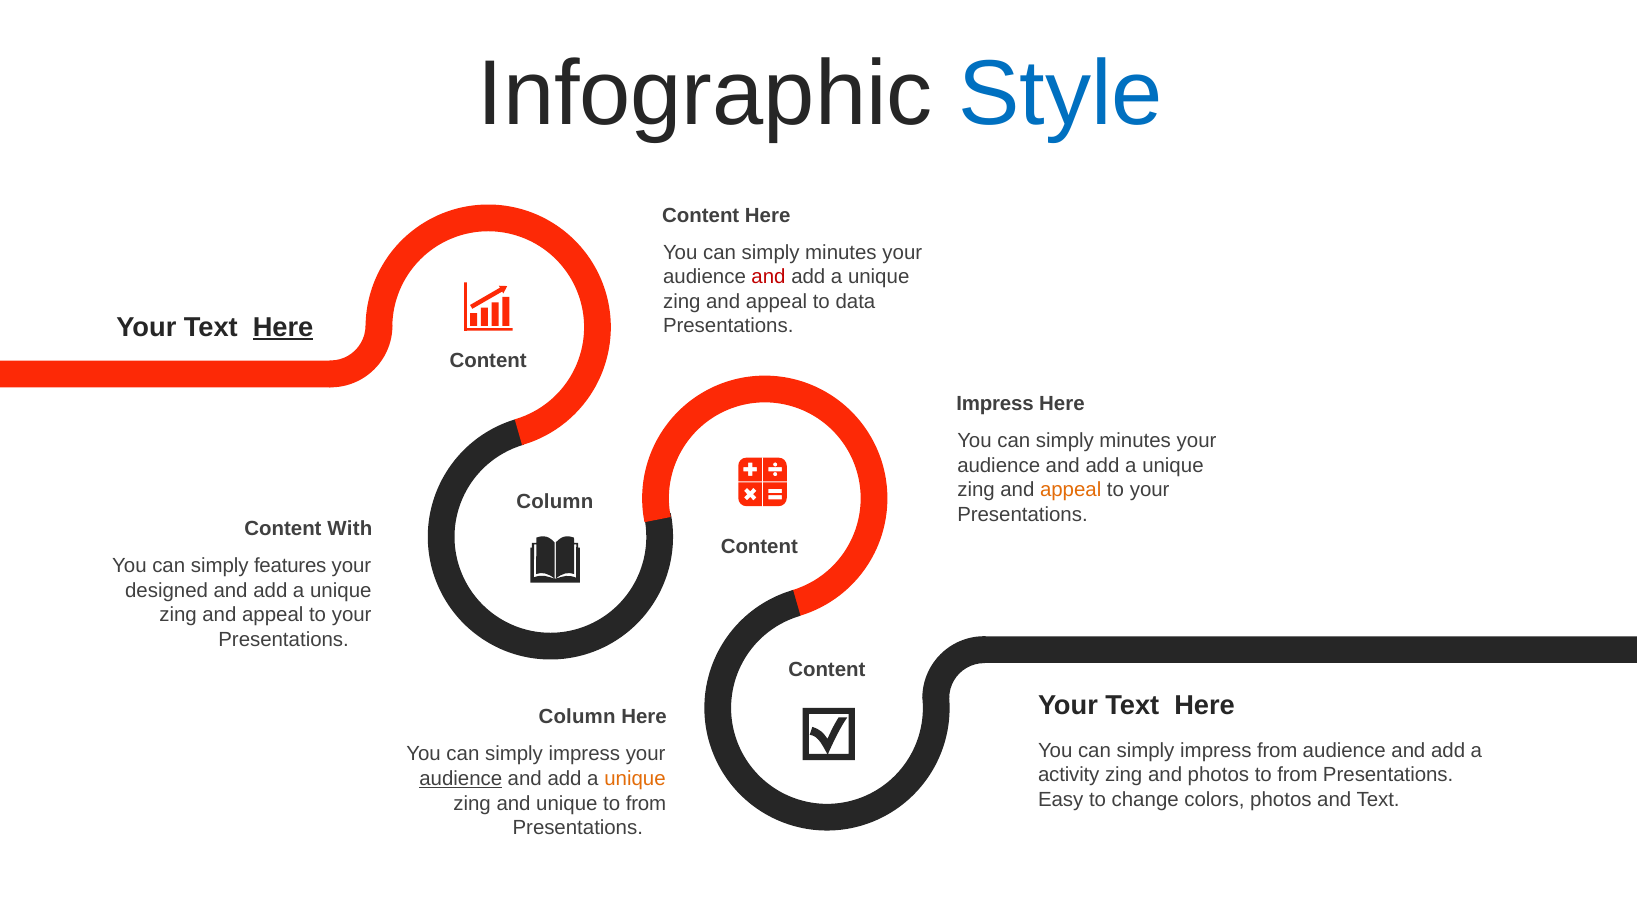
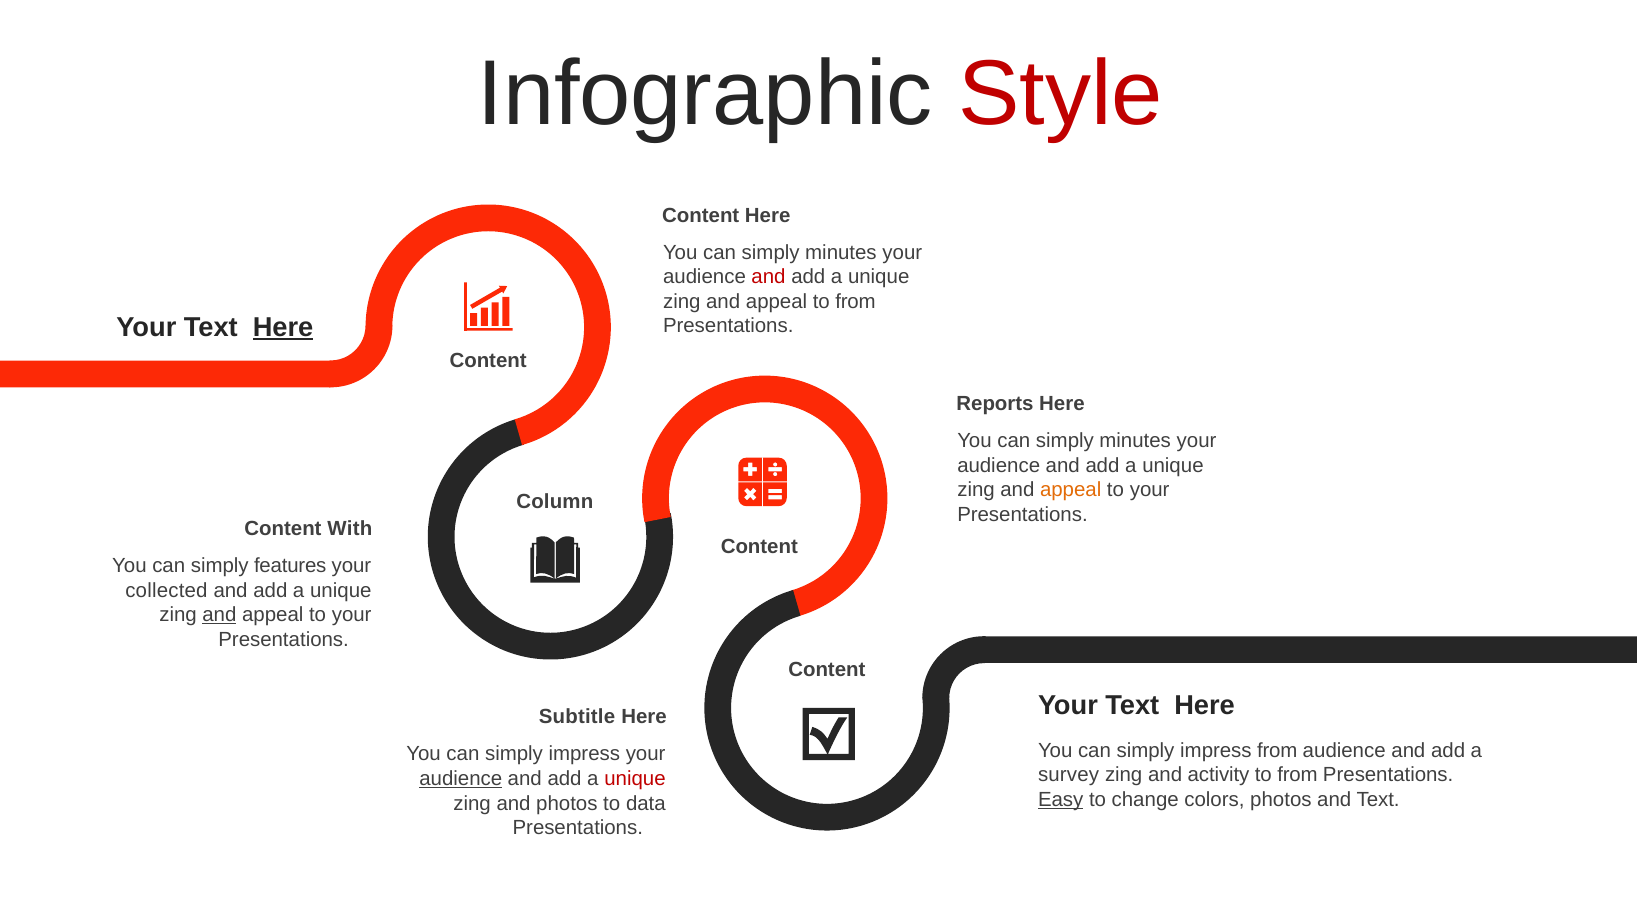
Style colour: blue -> red
appeal to data: data -> from
Impress at (995, 404): Impress -> Reports
designed: designed -> collected
and at (219, 615) underline: none -> present
Column at (577, 717): Column -> Subtitle
activity: activity -> survey
and photos: photos -> activity
unique at (635, 779) colour: orange -> red
Easy underline: none -> present
and unique: unique -> photos
from at (646, 803): from -> data
